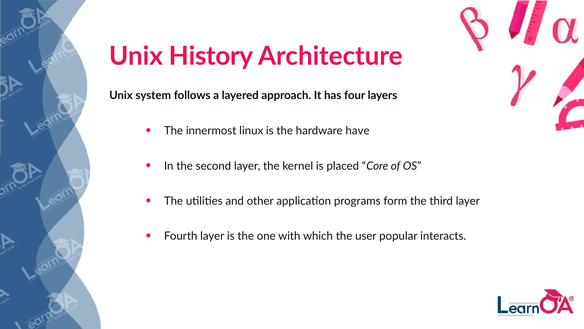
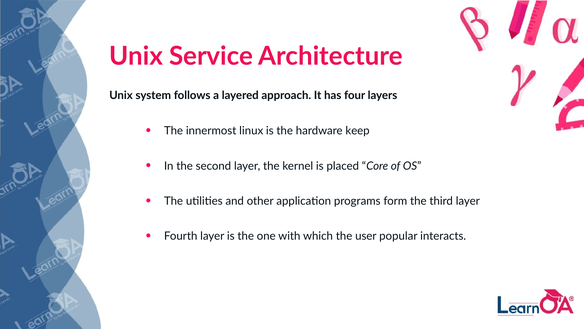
History: History -> Service
have: have -> keep
